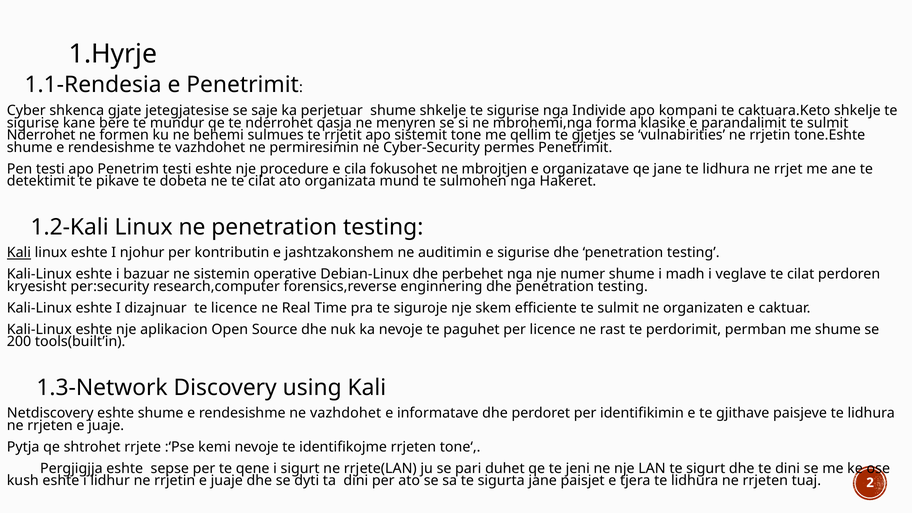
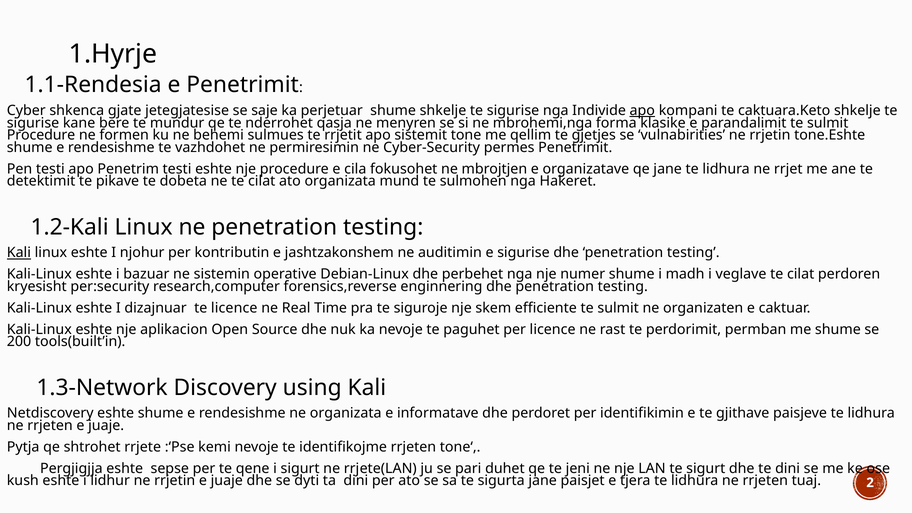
apo at (642, 111) underline: none -> present
Nderrohet at (41, 135): Nderrohet -> Procedure
ne vazhdohet: vazhdohet -> organizata
